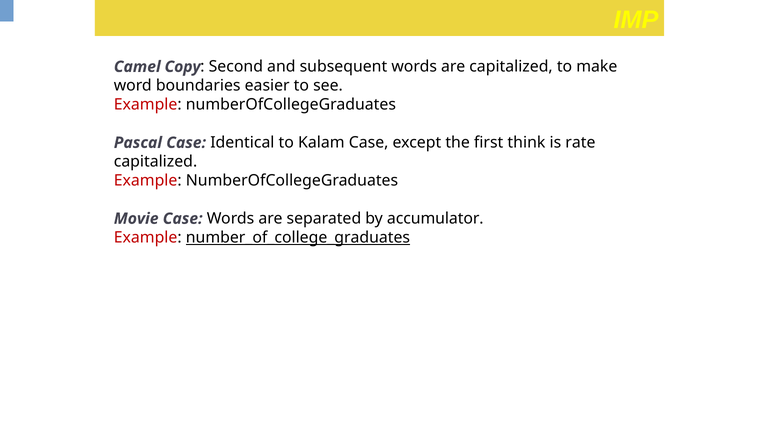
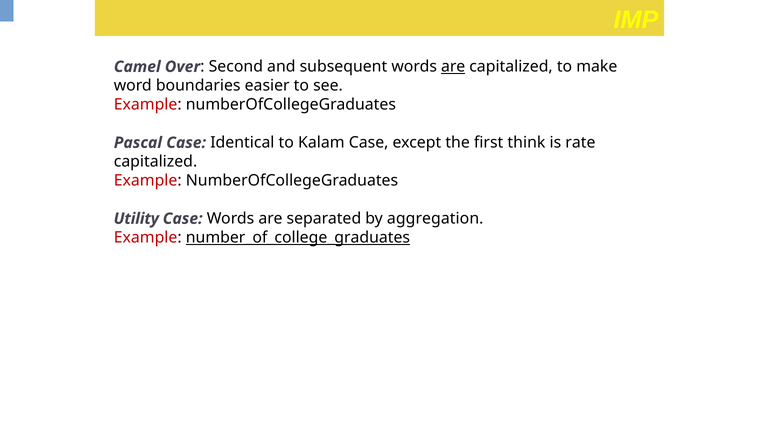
Copy: Copy -> Over
are at (453, 67) underline: none -> present
Movie: Movie -> Utility
accumulator: accumulator -> aggregation
